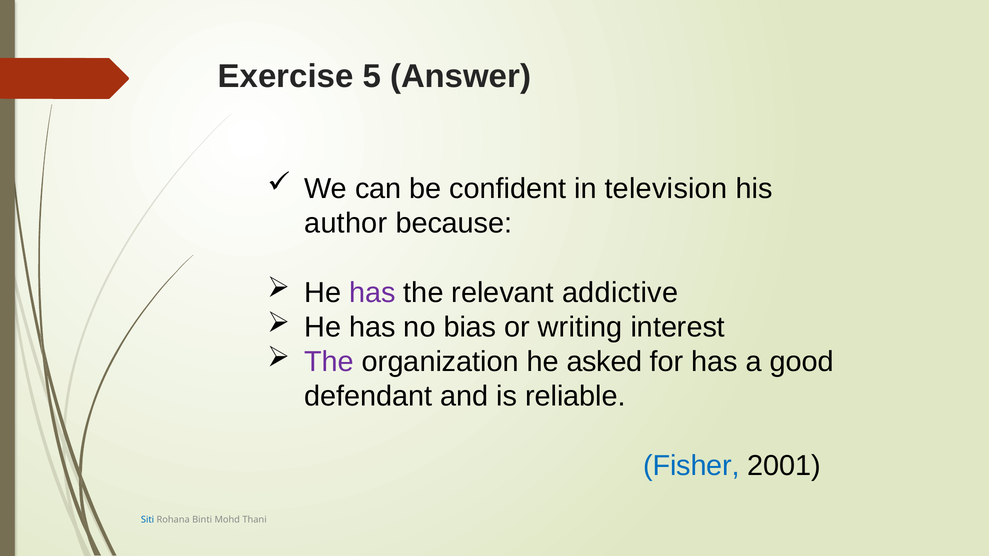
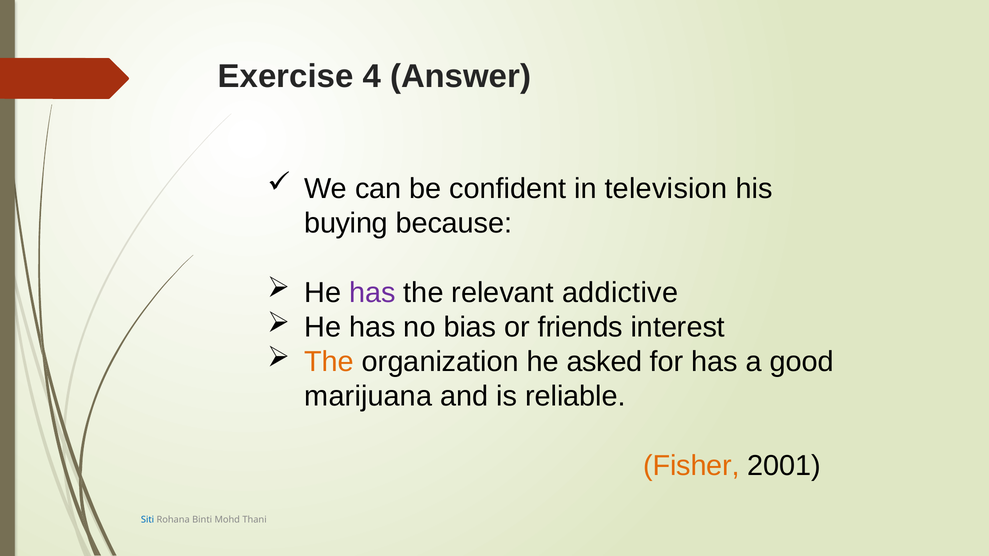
5: 5 -> 4
author: author -> buying
writing: writing -> friends
The at (329, 362) colour: purple -> orange
defendant: defendant -> marijuana
Fisher colour: blue -> orange
